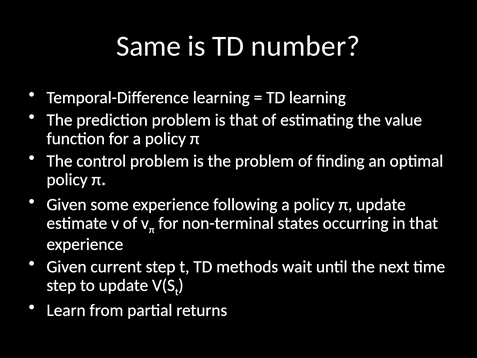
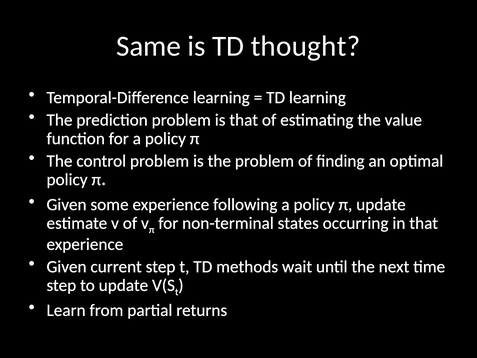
number: number -> thought
